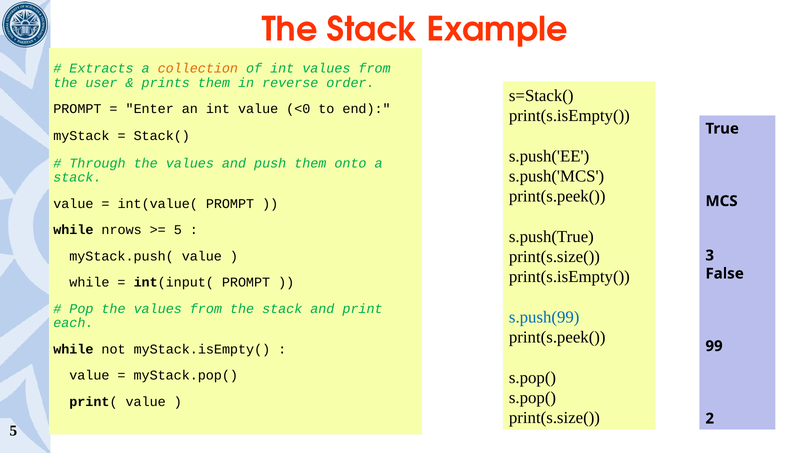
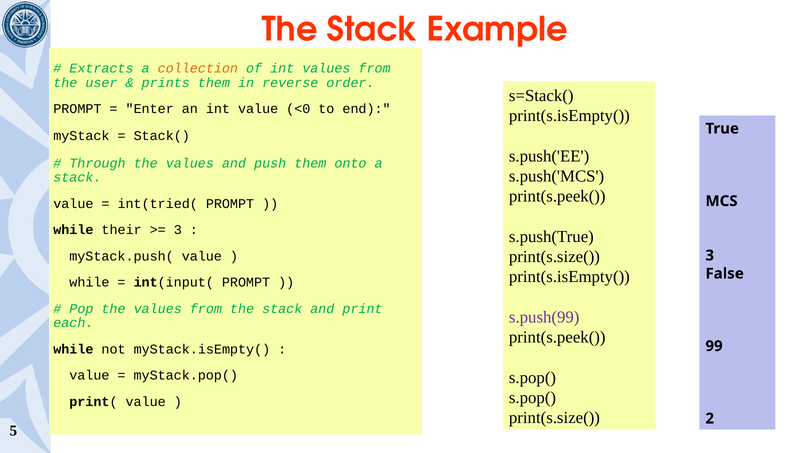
int(value(: int(value( -> int(tried(
nrows: nrows -> their
5 at (178, 230): 5 -> 3
s.push(99 colour: blue -> purple
